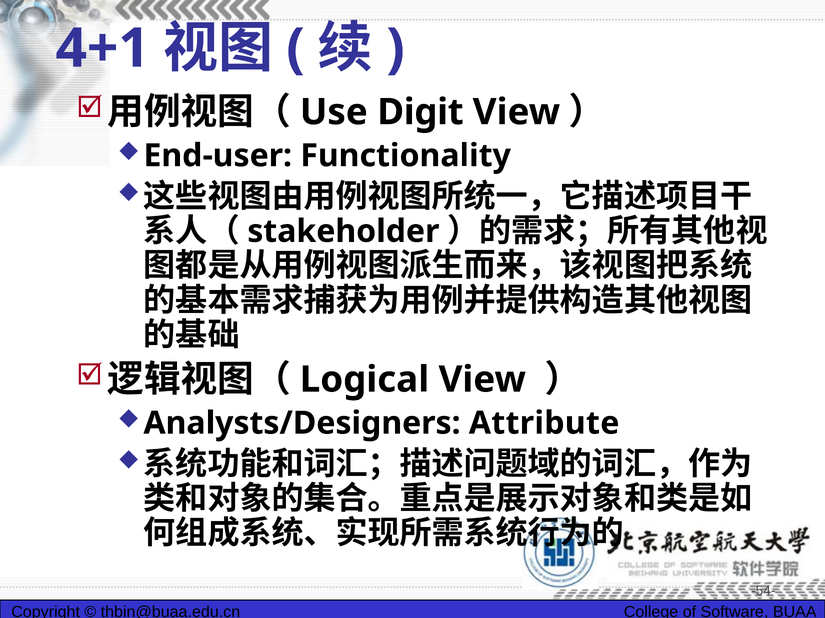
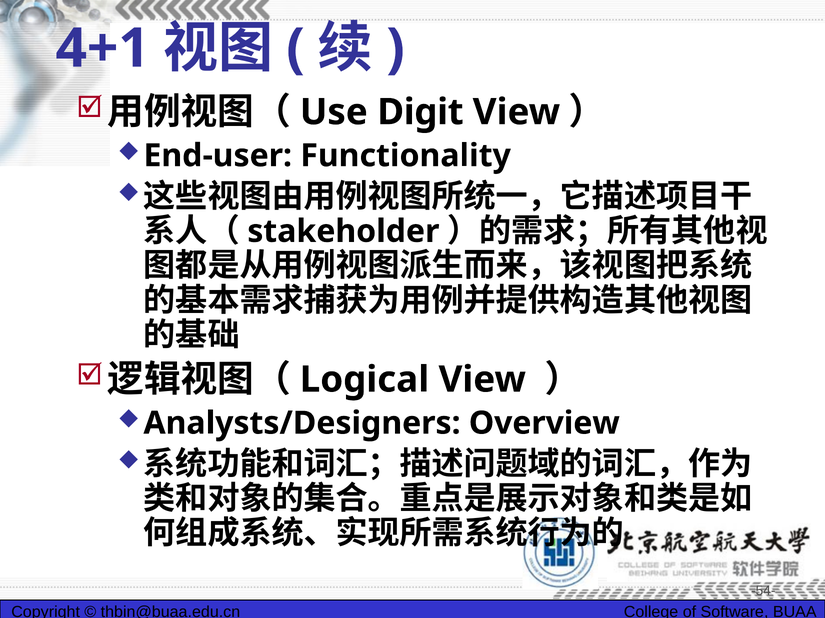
Attribute: Attribute -> Overview
